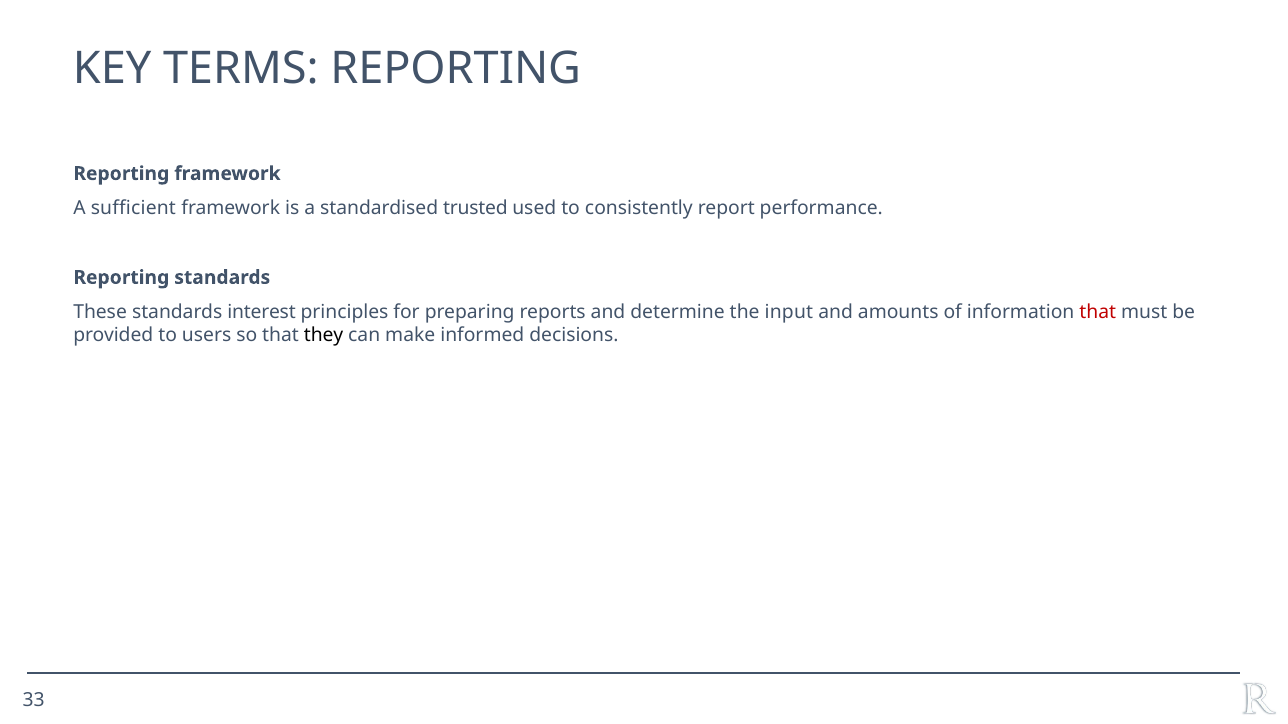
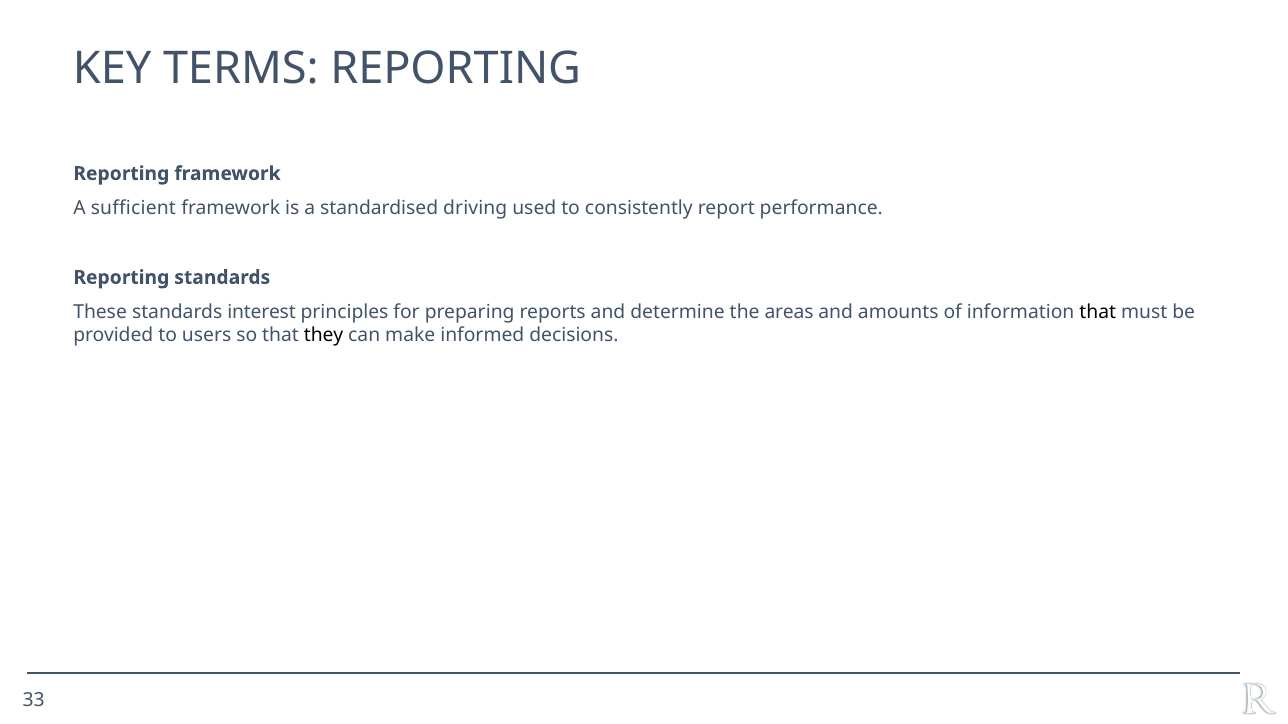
trusted: trusted -> driving
input: input -> areas
that at (1098, 312) colour: red -> black
